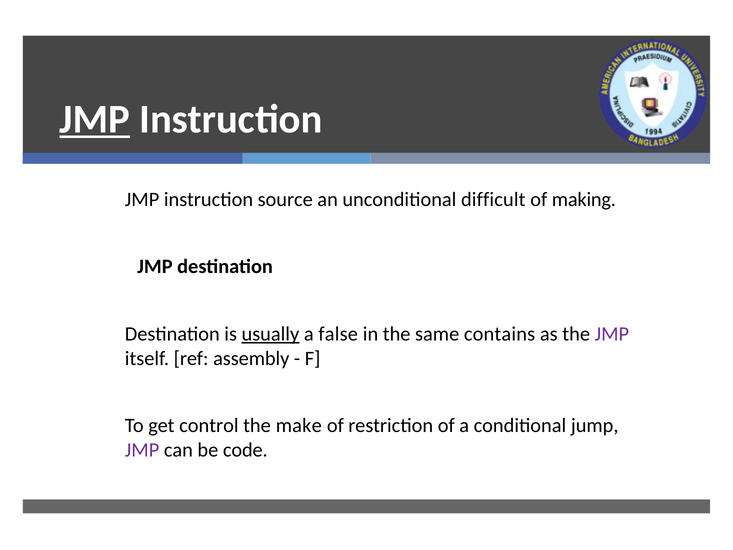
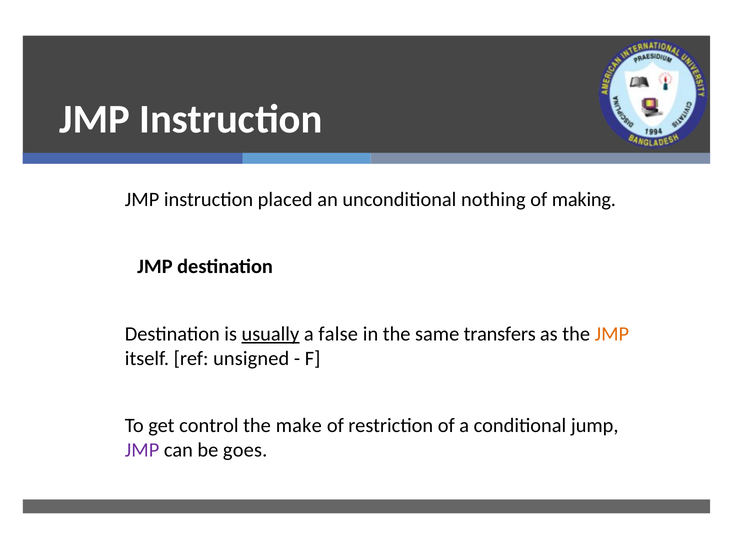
JMP at (95, 119) underline: present -> none
source: source -> placed
difficult: difficult -> nothing
contains: contains -> transfers
JMP at (612, 334) colour: purple -> orange
assembly: assembly -> unsigned
code: code -> goes
